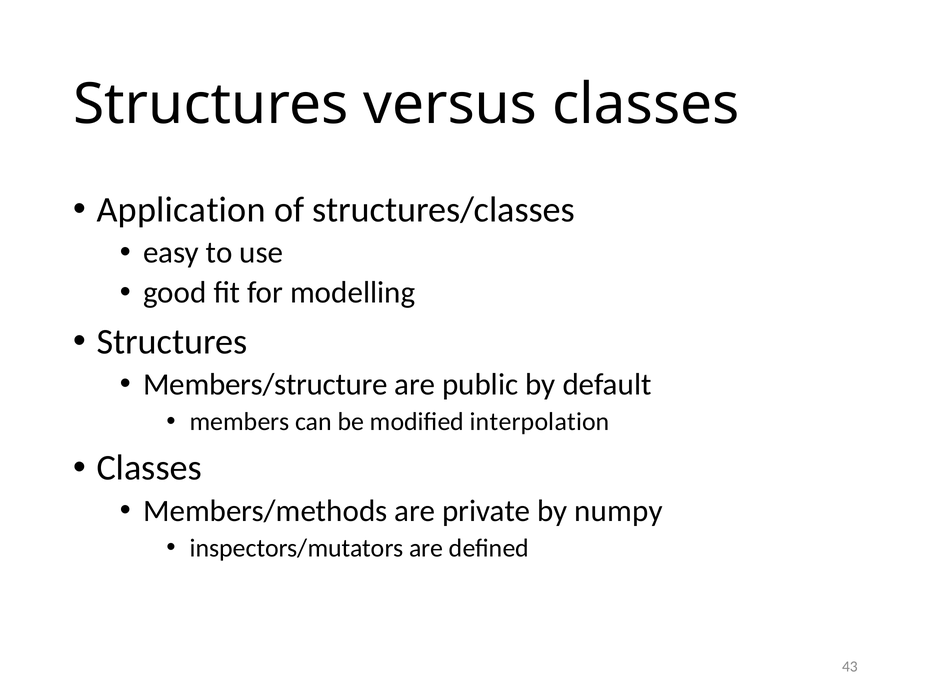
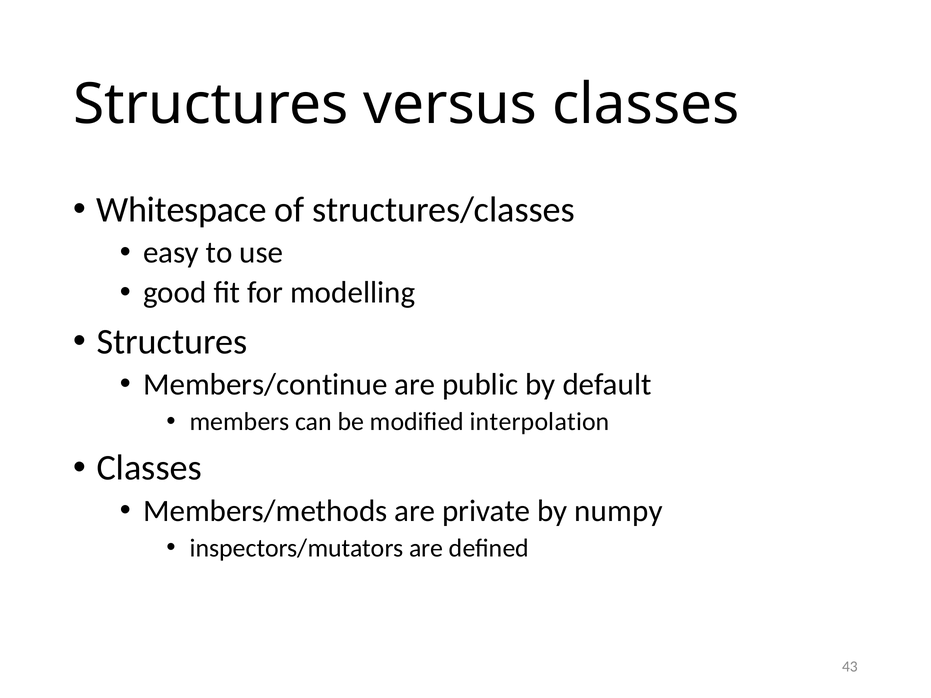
Application: Application -> Whitespace
Members/structure: Members/structure -> Members/continue
